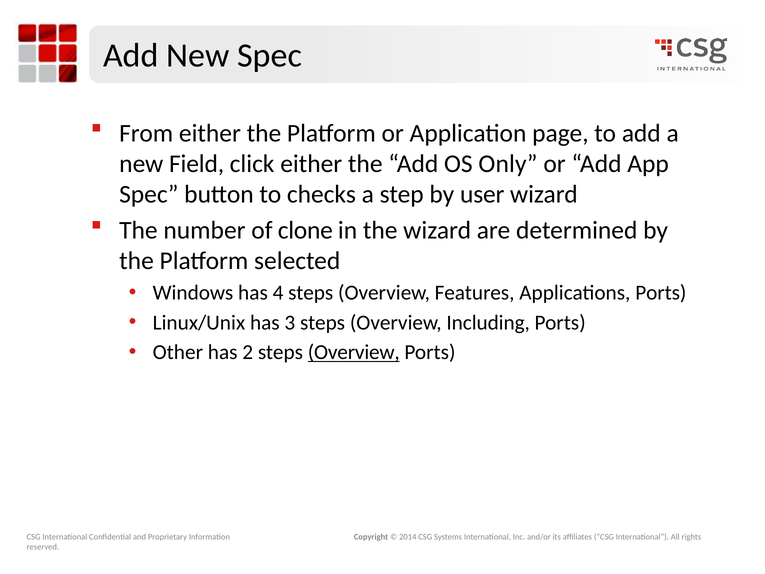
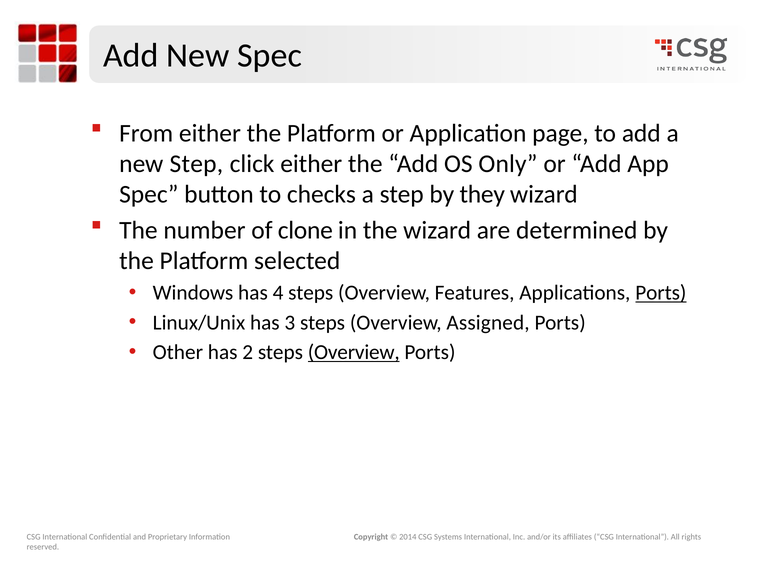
new Field: Field -> Step
user: user -> they
Ports at (661, 293) underline: none -> present
Including: Including -> Assigned
